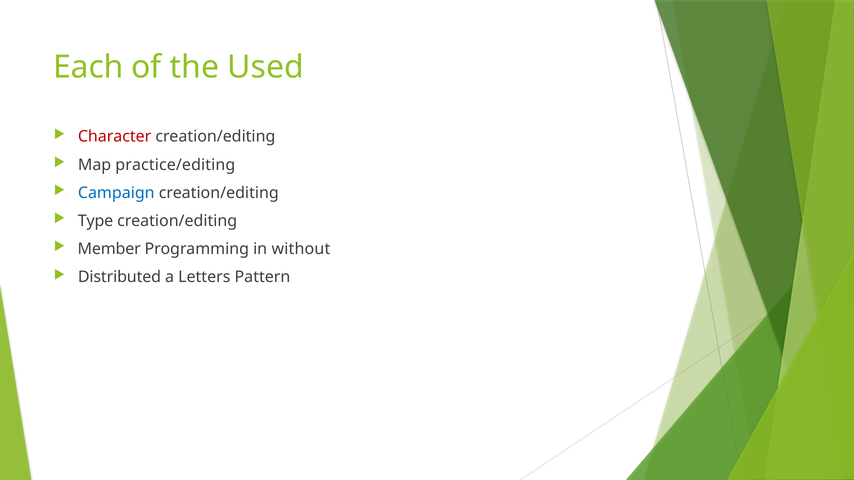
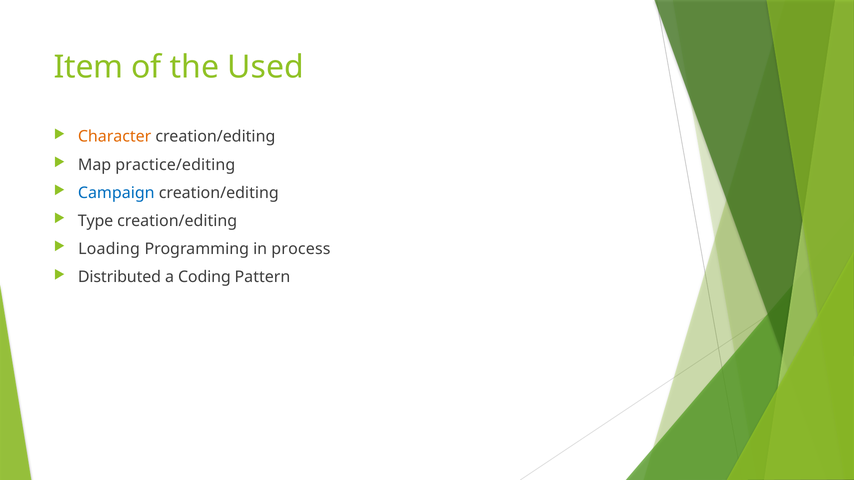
Each: Each -> Item
Character colour: red -> orange
Member: Member -> Loading
without: without -> process
Letters: Letters -> Coding
